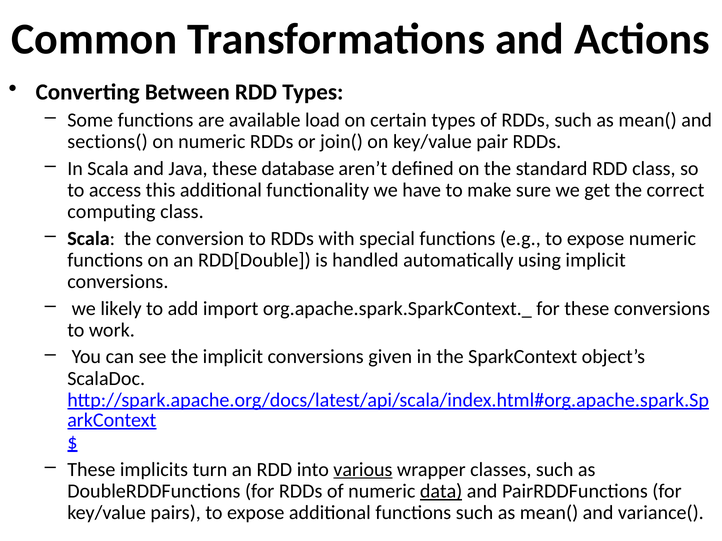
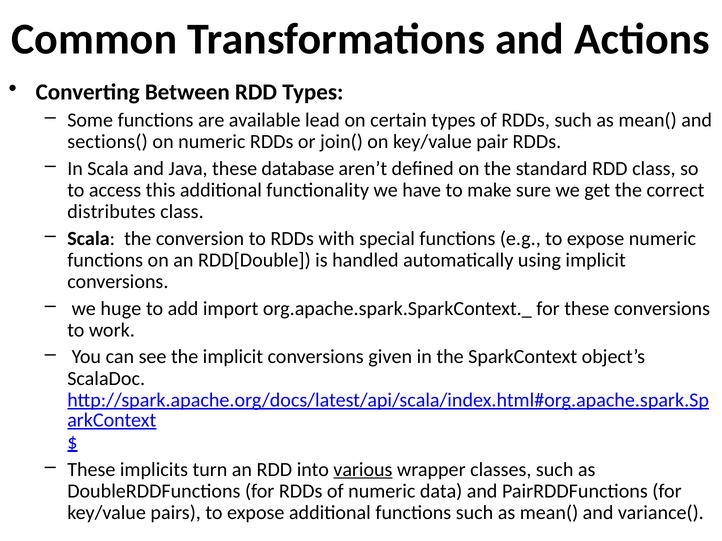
load: load -> lead
computing: computing -> distributes
likely: likely -> huge
data underline: present -> none
